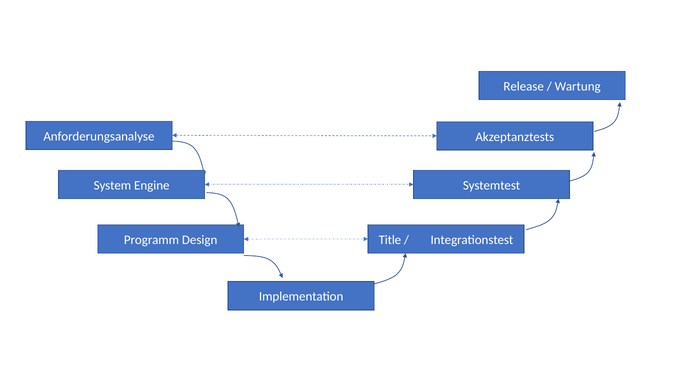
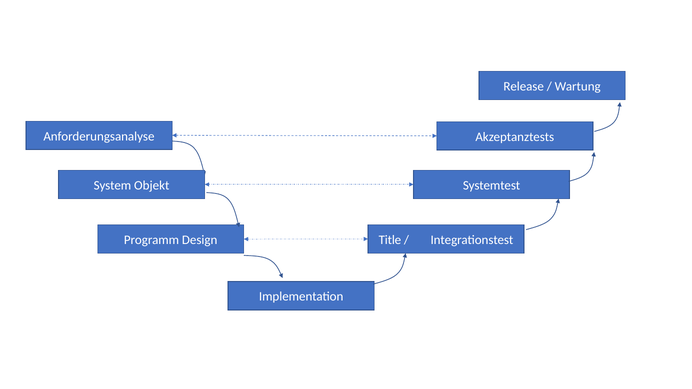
Engine: Engine -> Objekt
